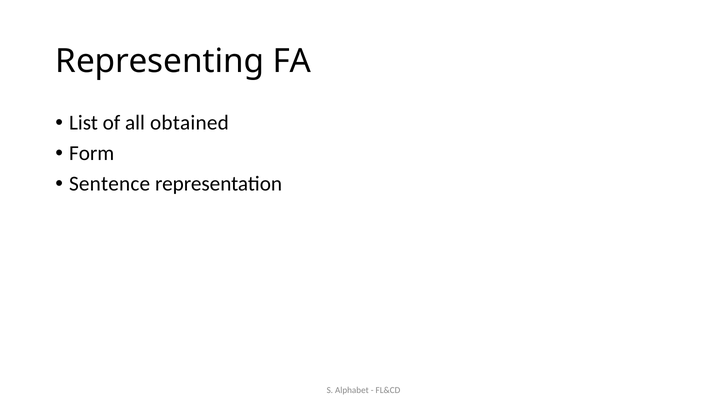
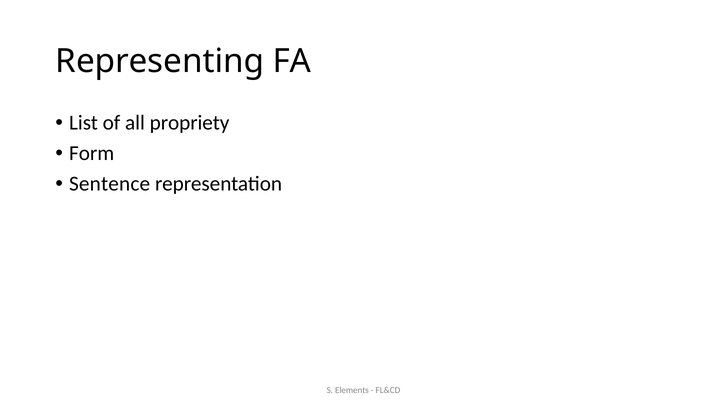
obtained: obtained -> propriety
Alphabet: Alphabet -> Elements
